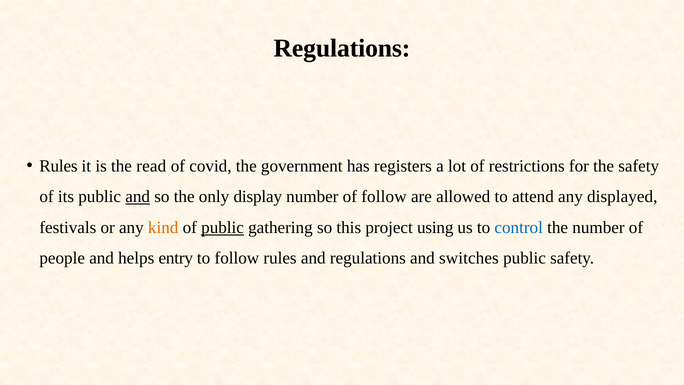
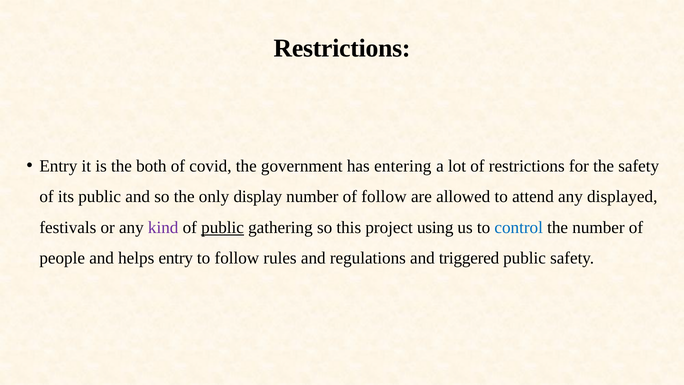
Regulations at (342, 48): Regulations -> Restrictions
Rules at (58, 166): Rules -> Entry
read: read -> both
registers: registers -> entering
and at (138, 197) underline: present -> none
kind colour: orange -> purple
switches: switches -> triggered
